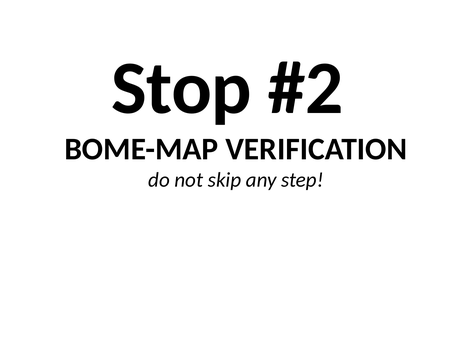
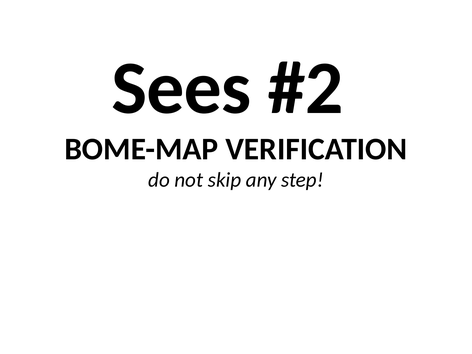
Stop: Stop -> Sees
